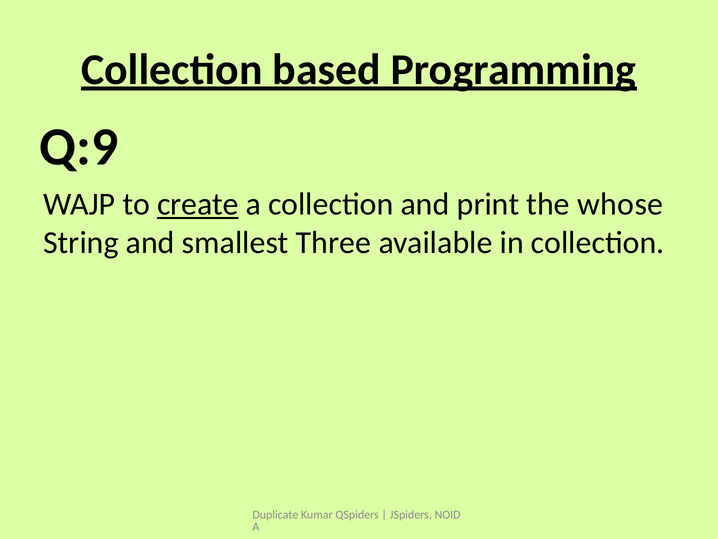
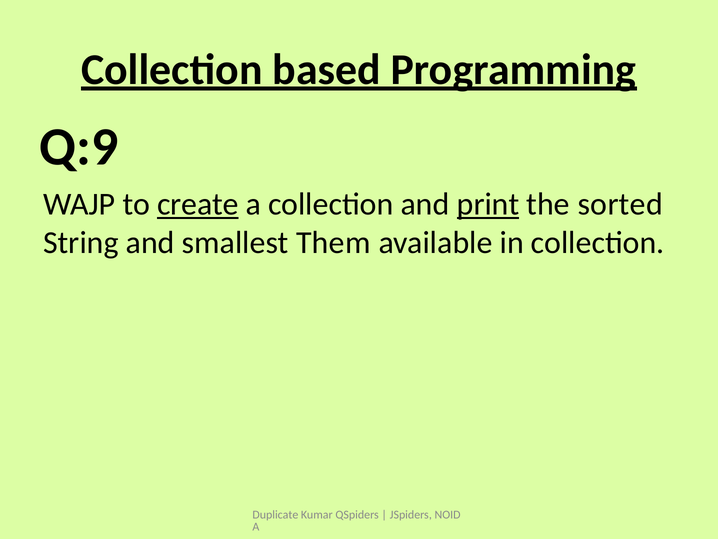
print underline: none -> present
whose: whose -> sorted
Three: Three -> Them
